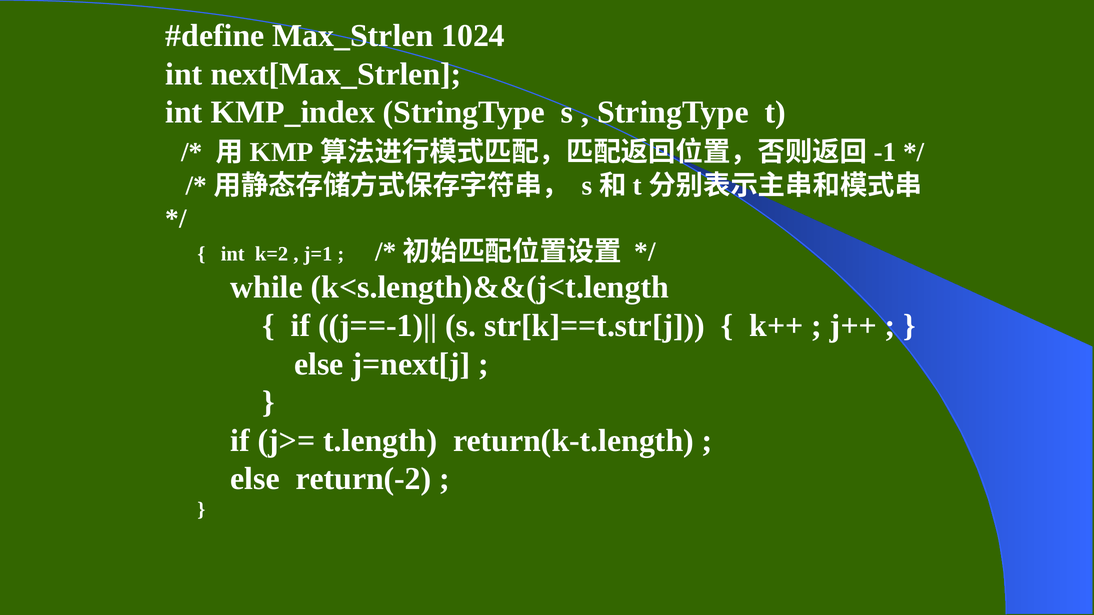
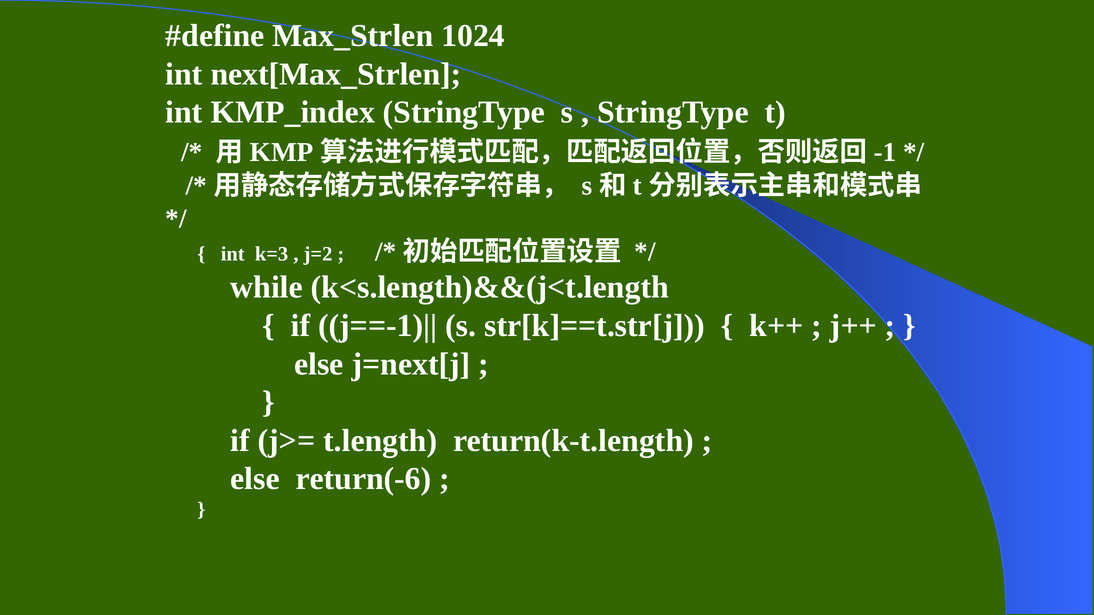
k=2: k=2 -> k=3
j=1: j=1 -> j=2
return(-2: return(-2 -> return(-6
